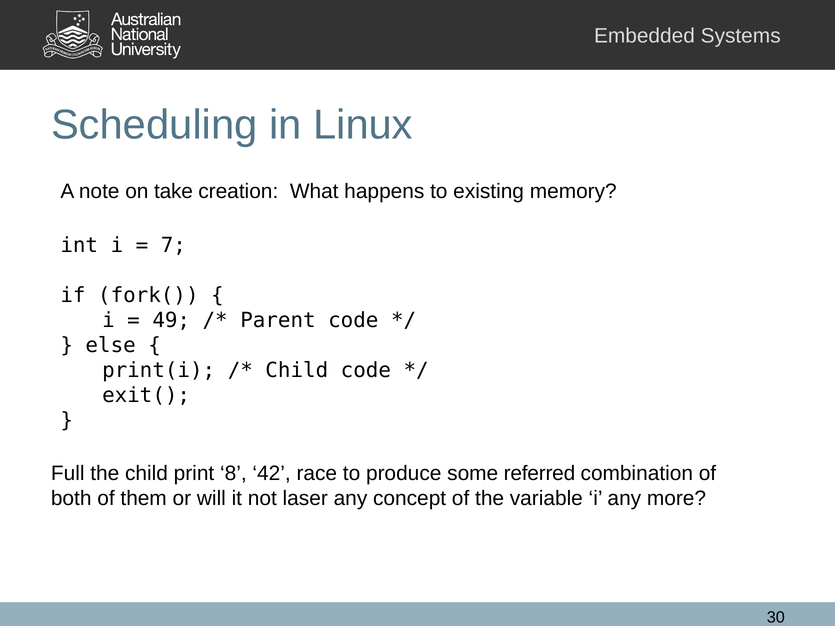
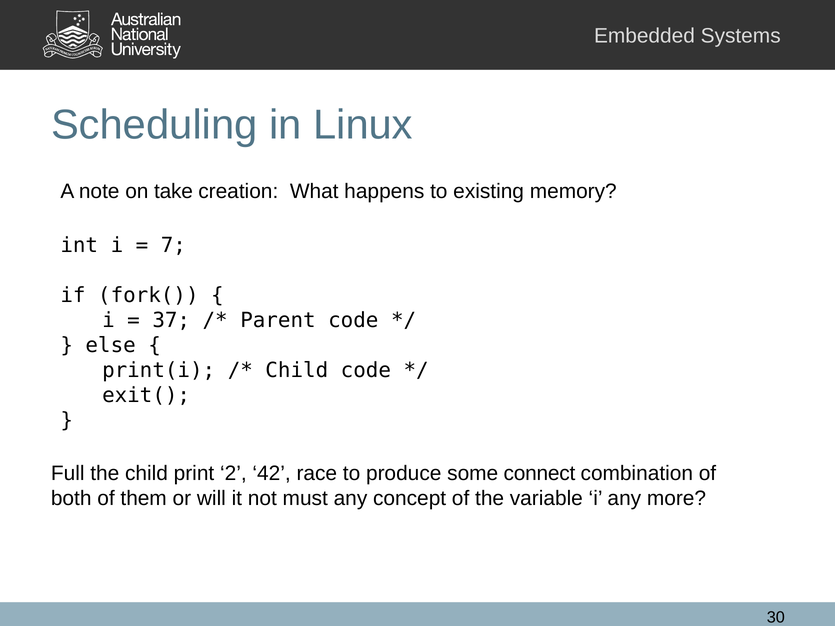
49: 49 -> 37
8: 8 -> 2
referred: referred -> connect
laser: laser -> must
